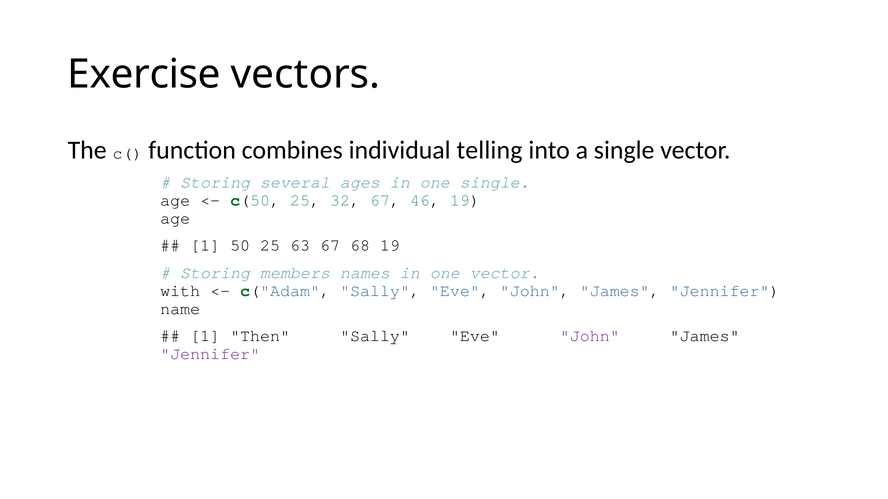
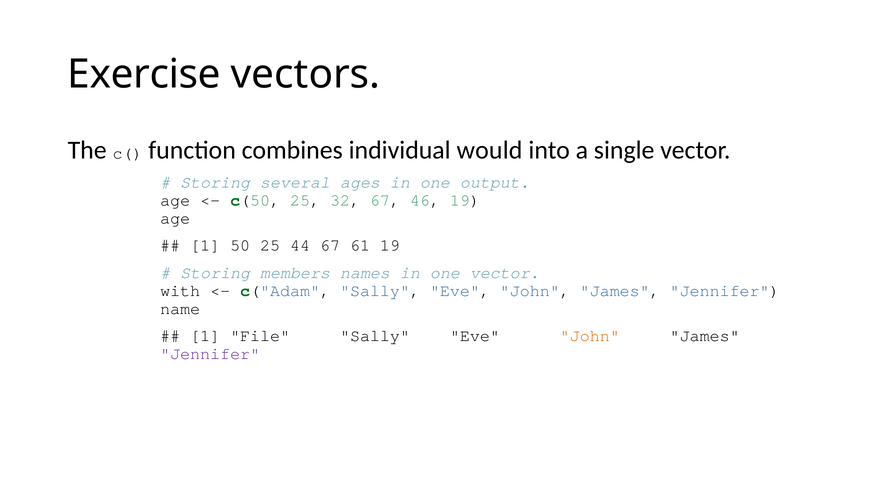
telling: telling -> would
one single: single -> output
63: 63 -> 44
68: 68 -> 61
Then: Then -> File
John at (590, 336) colour: purple -> orange
